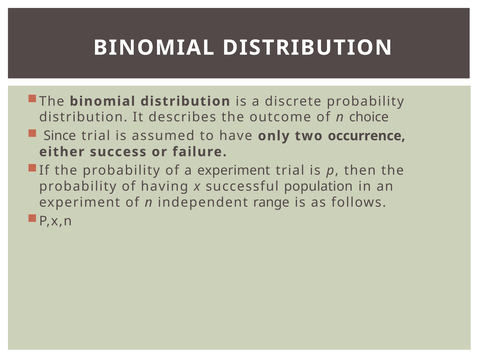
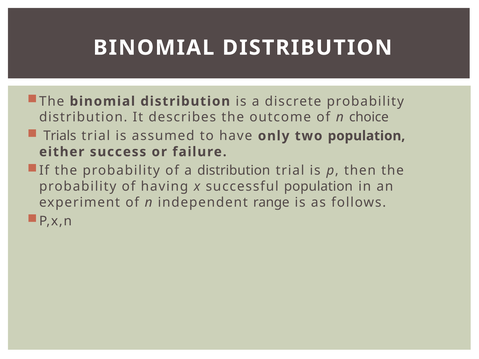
Since: Since -> Trials
two occurrence: occurrence -> population
a experiment: experiment -> distribution
